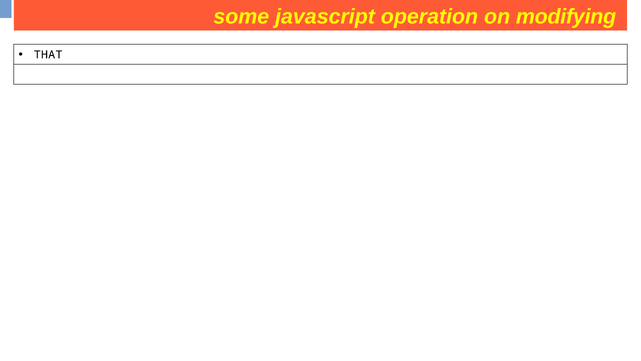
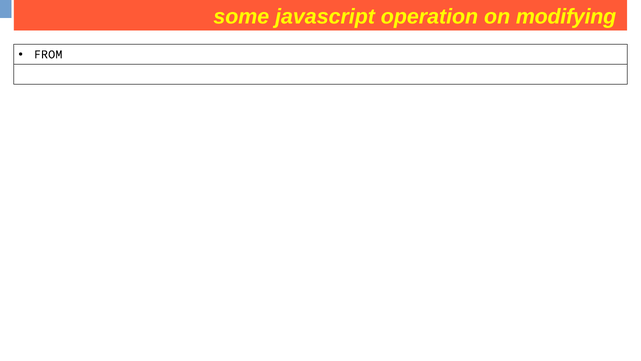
THAT: THAT -> FROM
